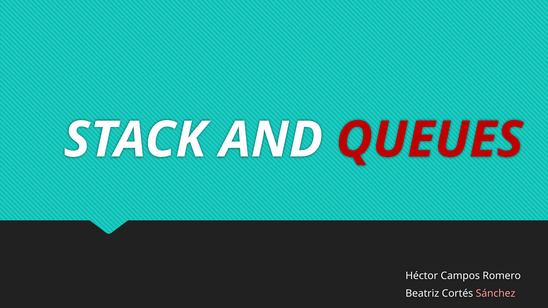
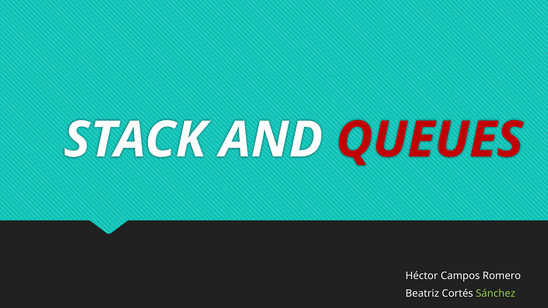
Sánchez colour: pink -> light green
